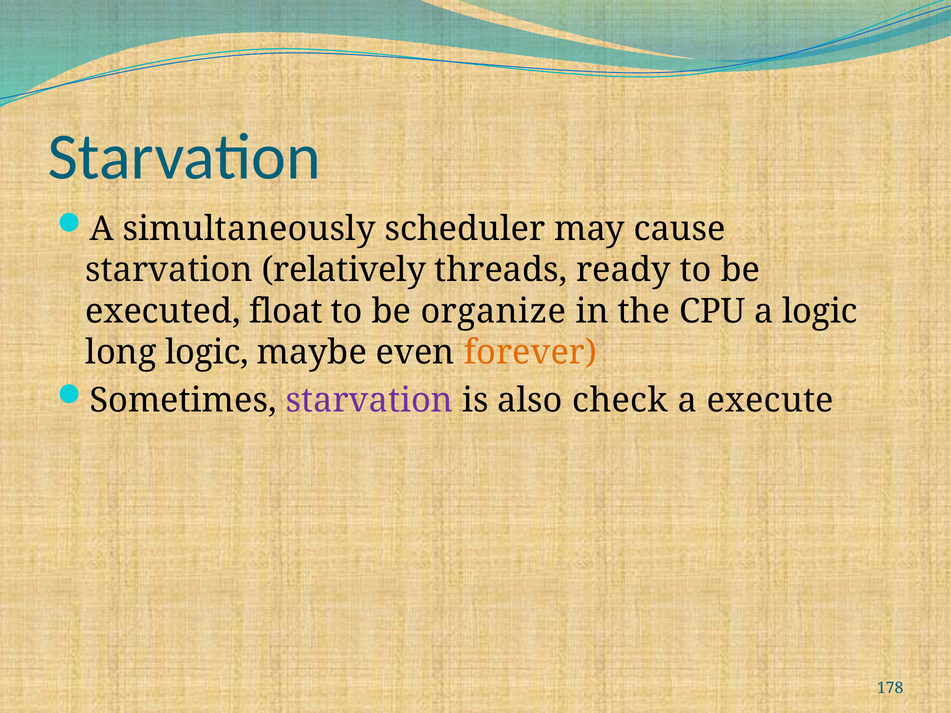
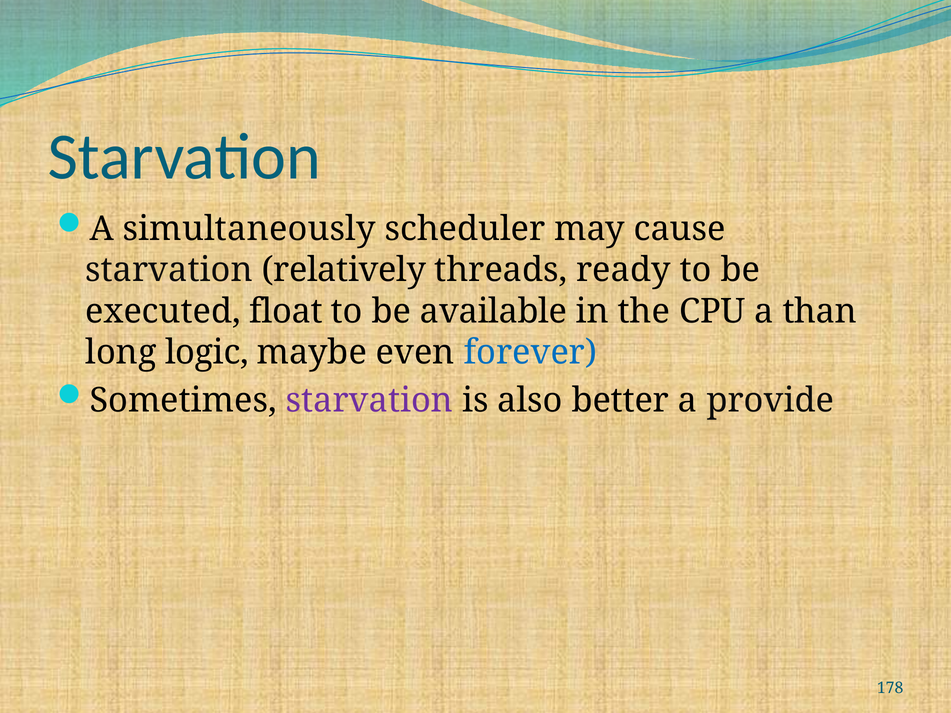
organize: organize -> available
a logic: logic -> than
forever colour: orange -> blue
check: check -> better
execute: execute -> provide
